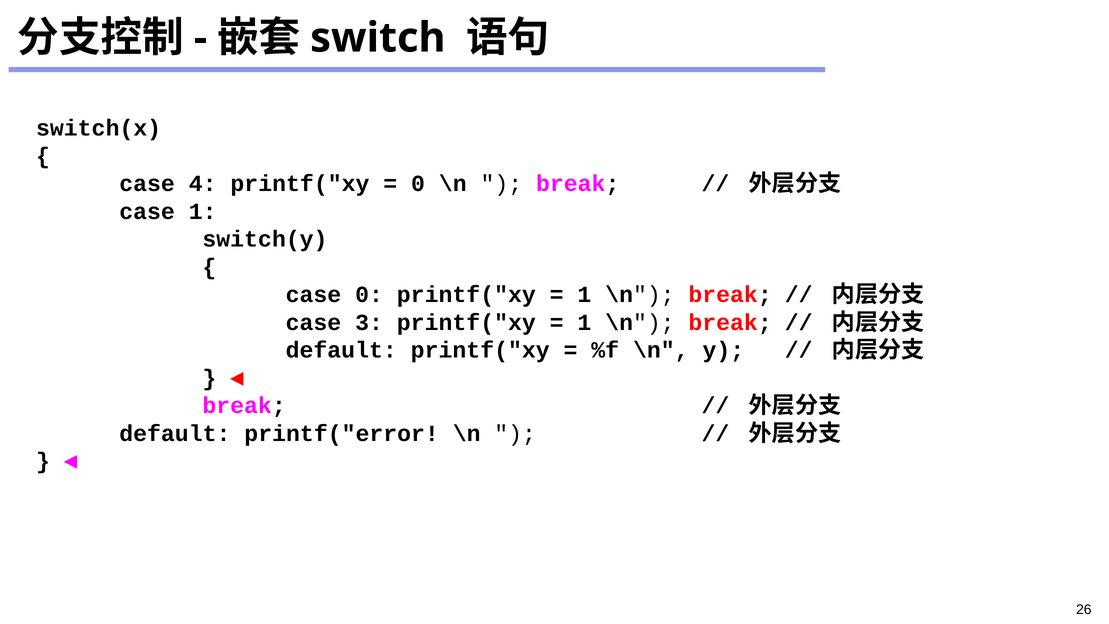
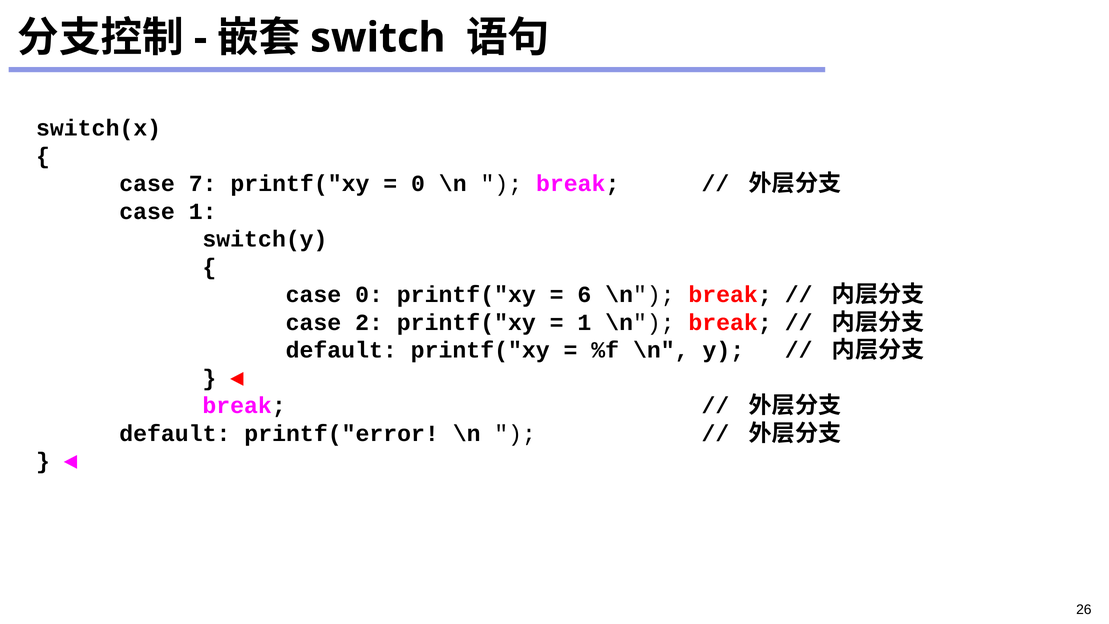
4: 4 -> 7
1 at (584, 295): 1 -> 6
3: 3 -> 2
